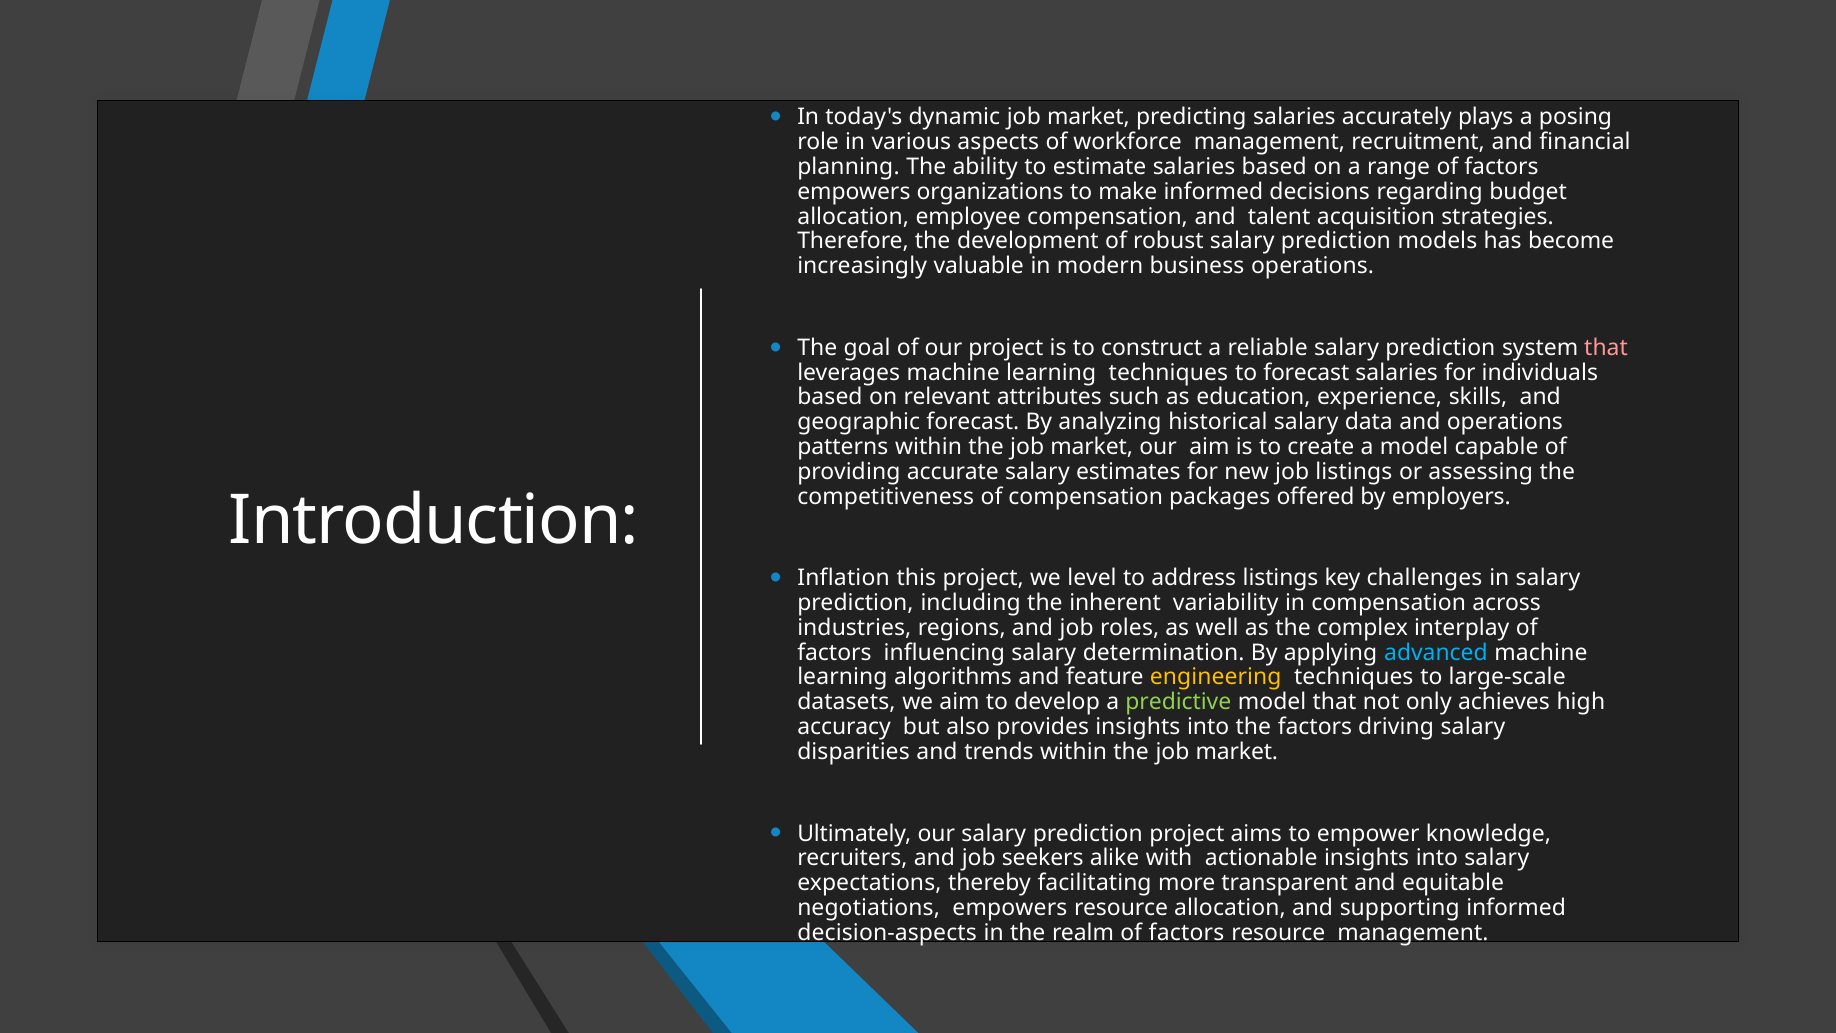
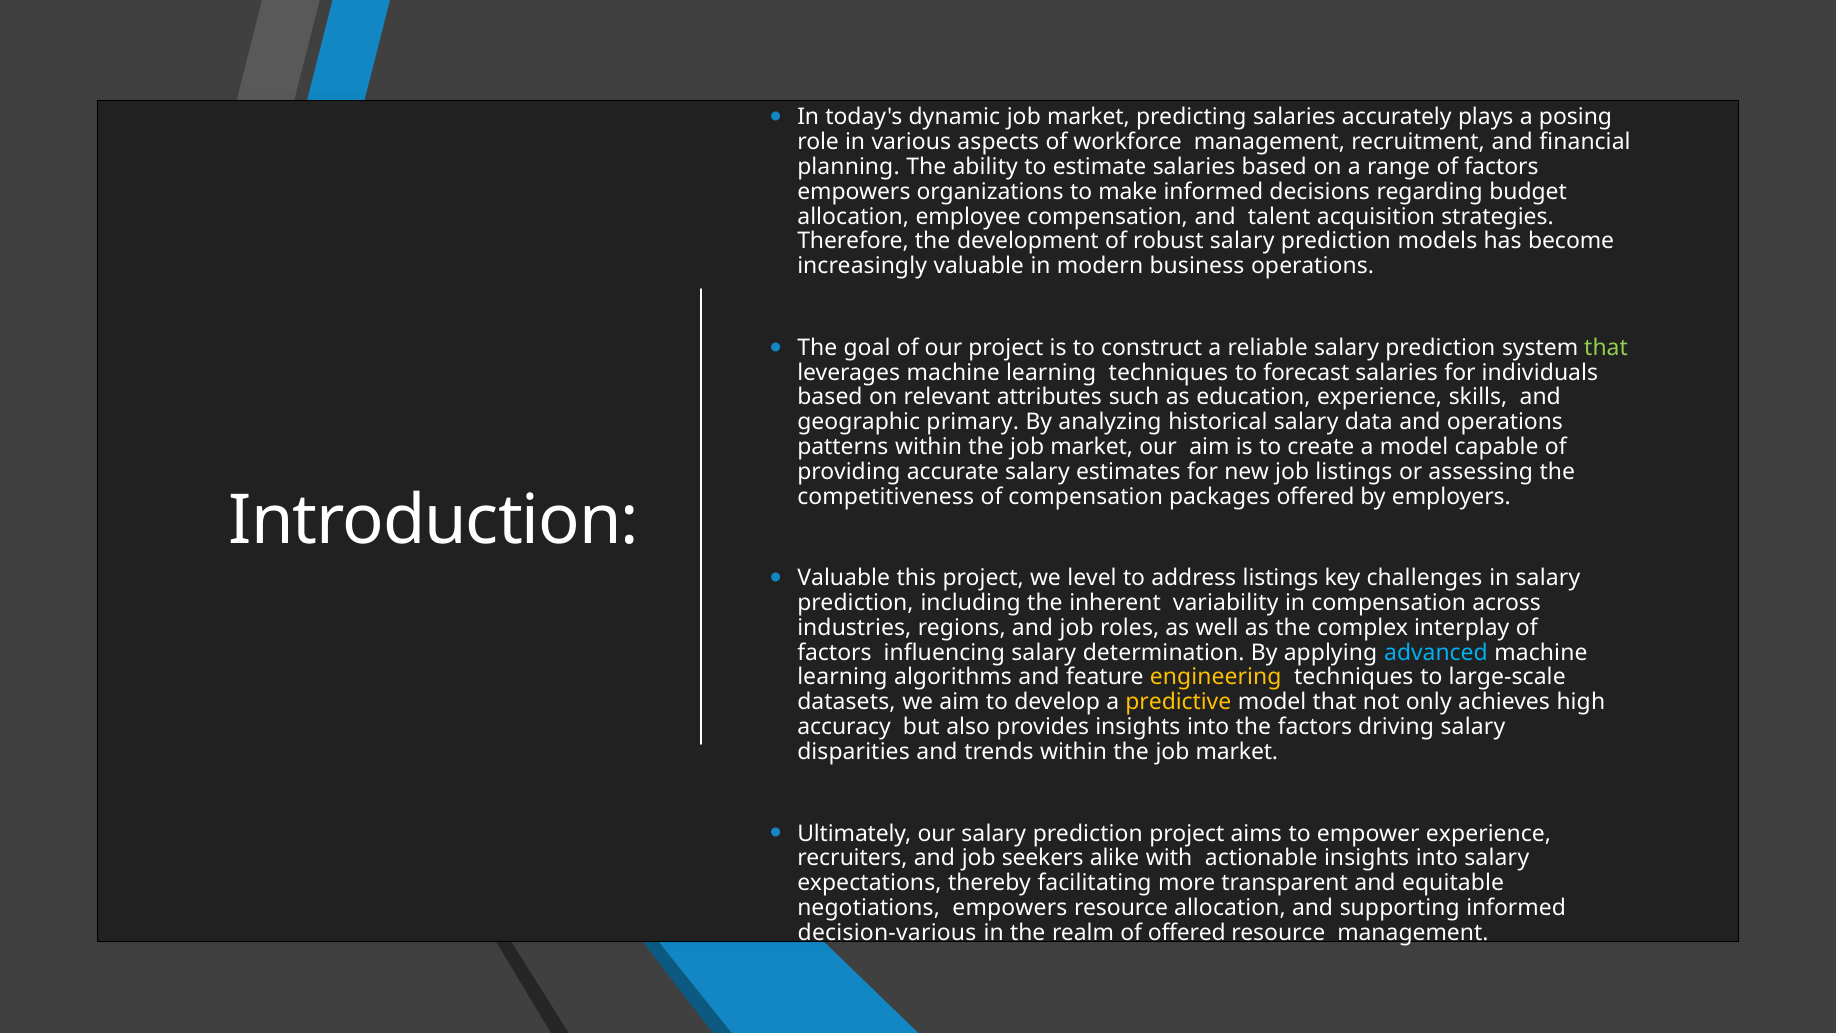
that at (1606, 348) colour: pink -> light green
geographic forecast: forecast -> primary
Inflation at (844, 578): Inflation -> Valuable
predictive colour: light green -> yellow
empower knowledge: knowledge -> experience
decision-aspects: decision-aspects -> decision-various
realm of factors: factors -> offered
